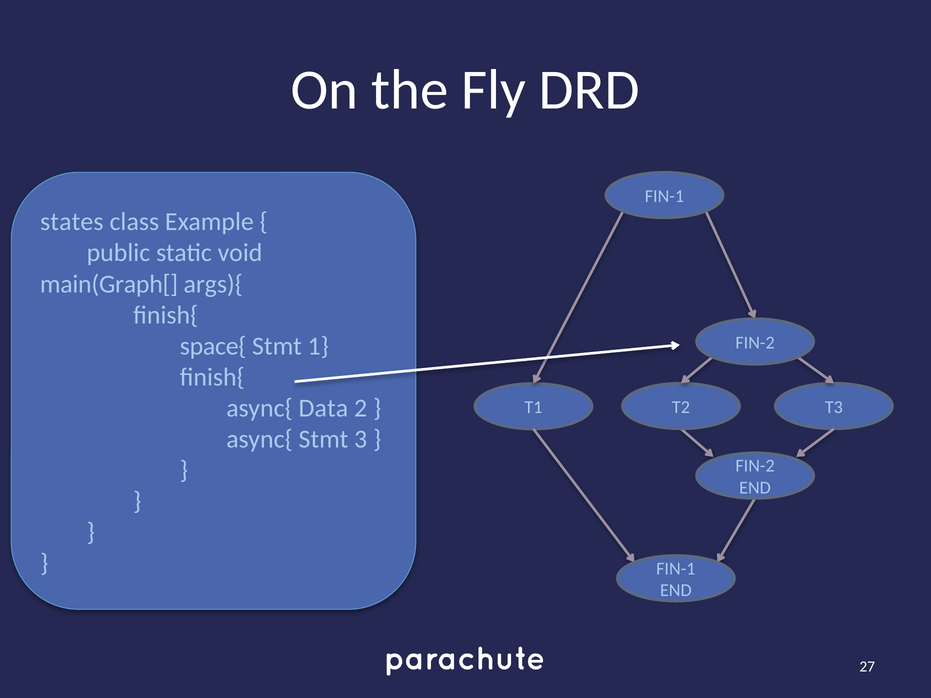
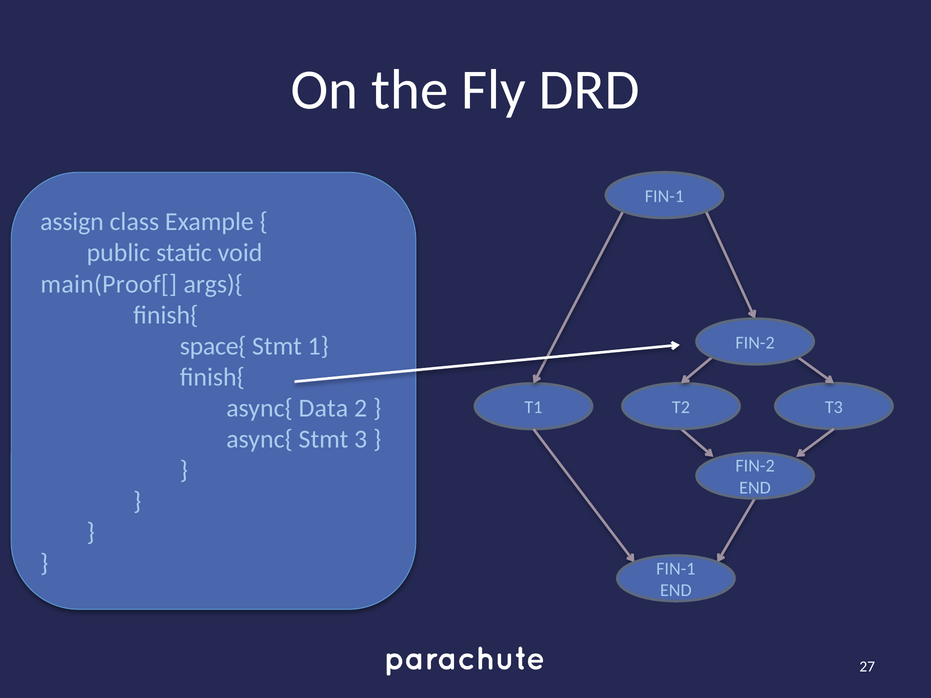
states: states -> assign
main(Graph[: main(Graph[ -> main(Proof[
